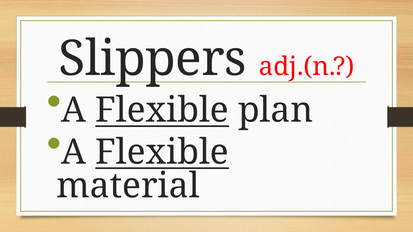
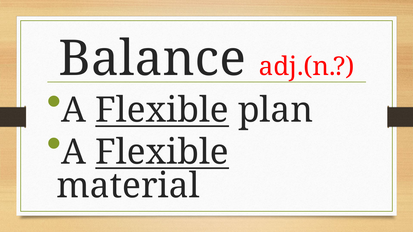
Slippers: Slippers -> Balance
